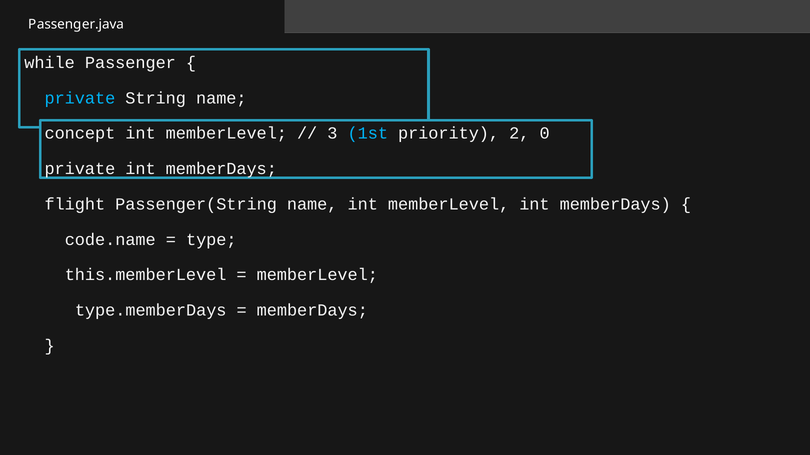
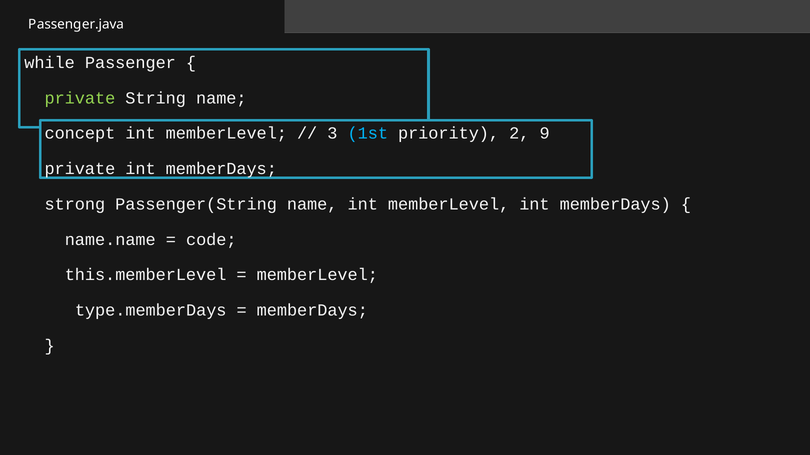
private at (80, 98) colour: light blue -> light green
0: 0 -> 9
flight: flight -> strong
code.name: code.name -> name.name
type: type -> code
